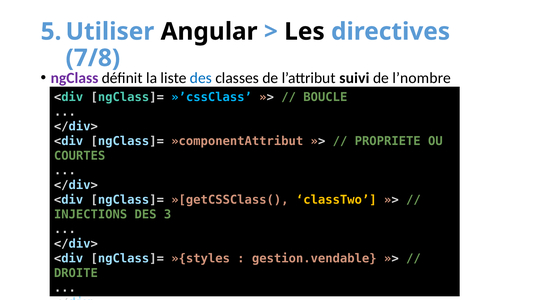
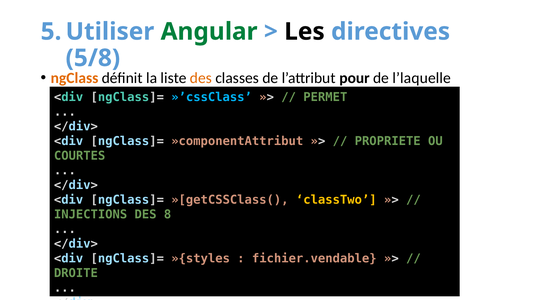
Angular colour: black -> green
7/8: 7/8 -> 5/8
ngClass colour: purple -> orange
des at (201, 78) colour: blue -> orange
suivi: suivi -> pour
l’nombre: l’nombre -> l’laquelle
BOUCLE: BOUCLE -> PERMET
3: 3 -> 8
gestion.vendable: gestion.vendable -> fichier.vendable
